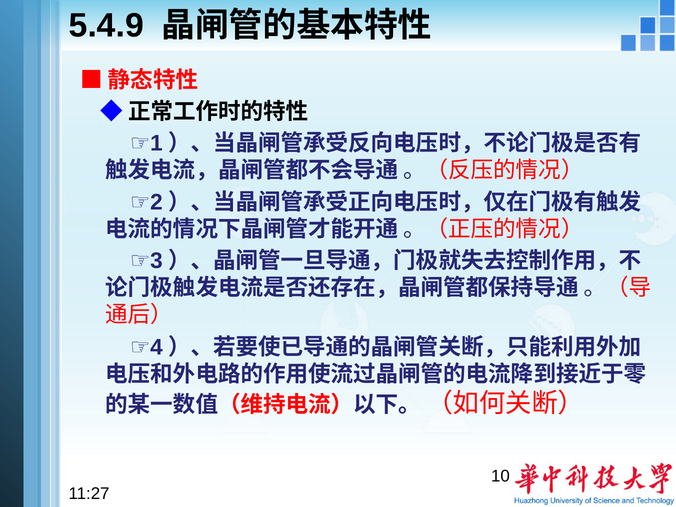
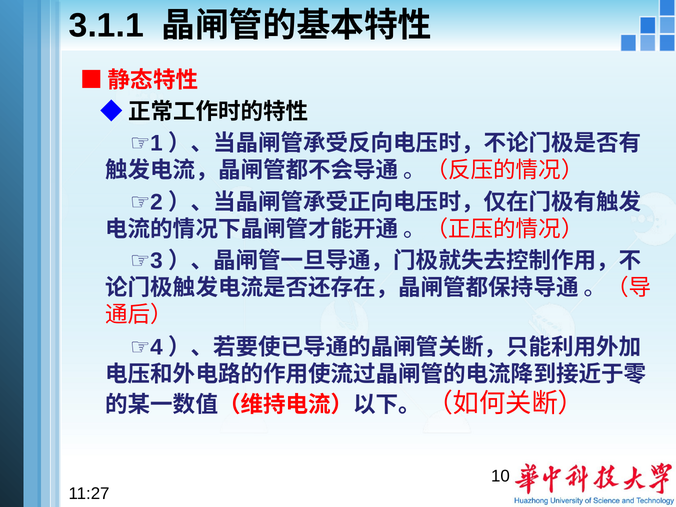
5.4.9: 5.4.9 -> 3.1.1
